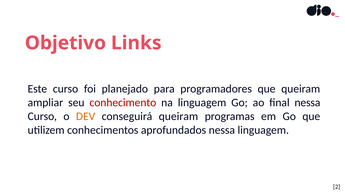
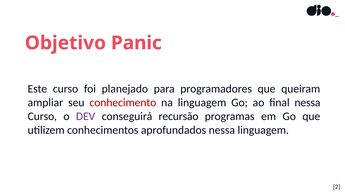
Links: Links -> Panic
DEV colour: orange -> purple
conseguirá queiram: queiram -> recursão
